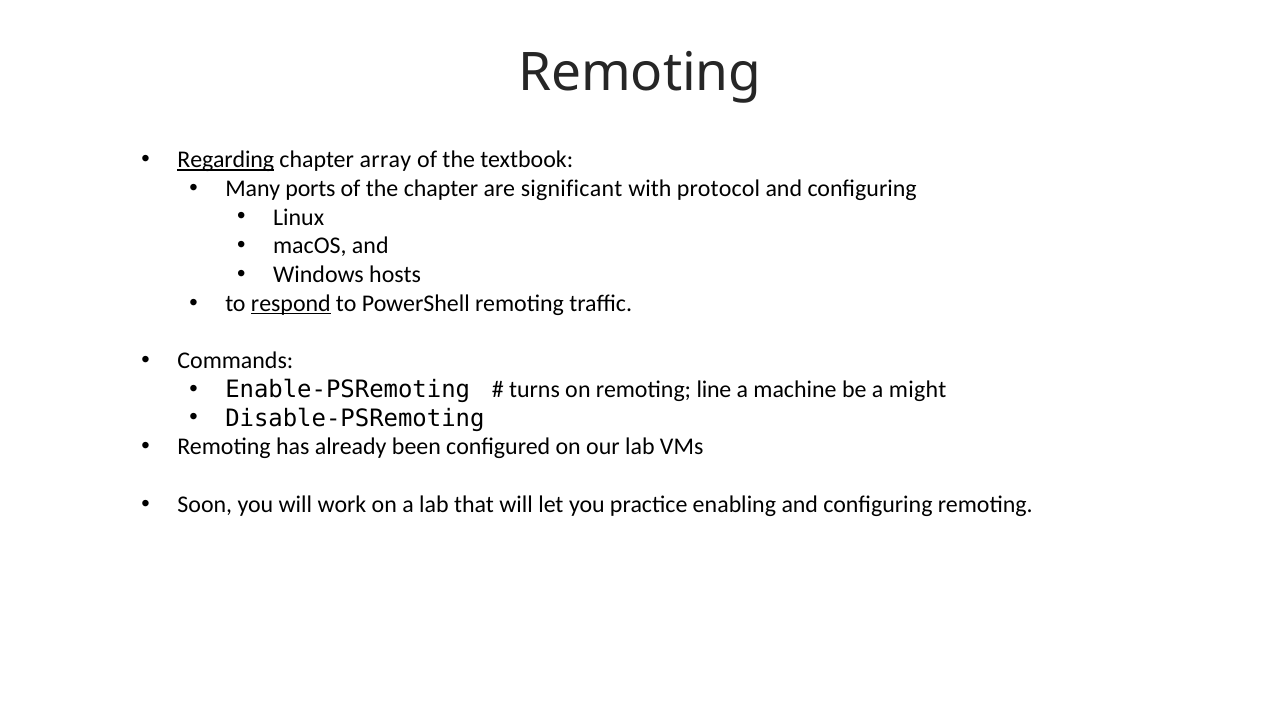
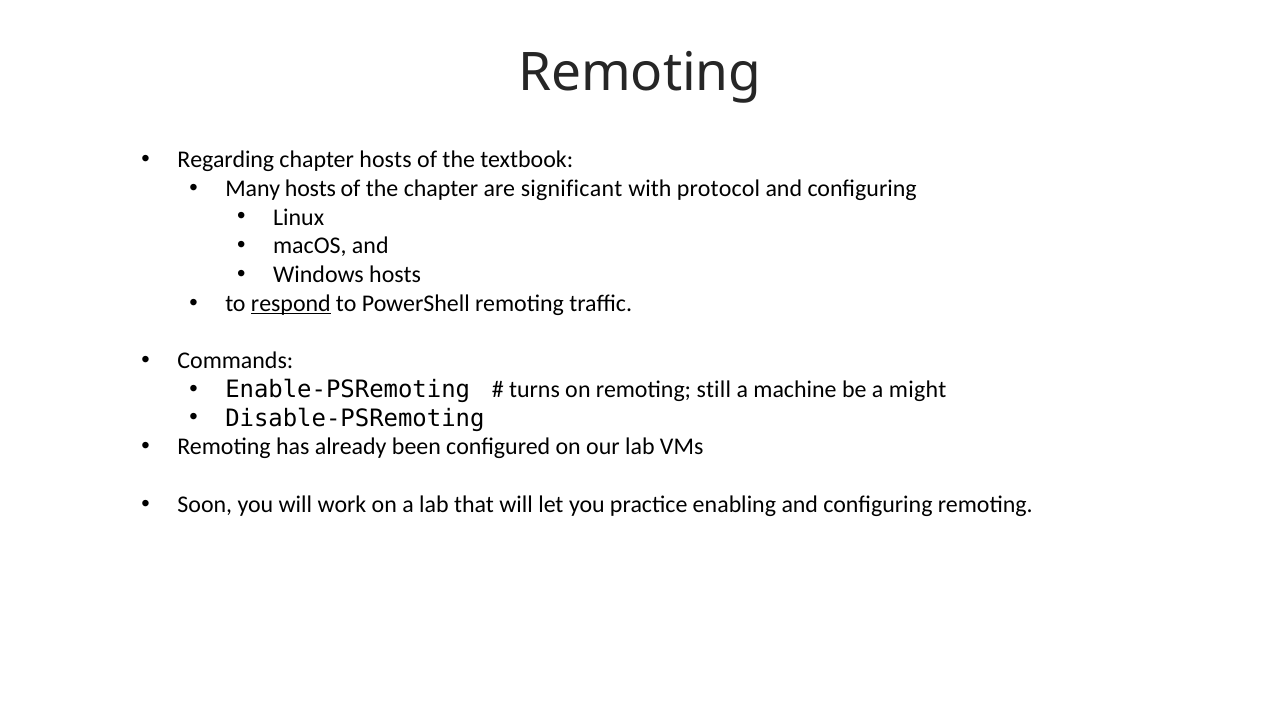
Regarding underline: present -> none
chapter array: array -> hosts
Many ports: ports -> hosts
line: line -> still
